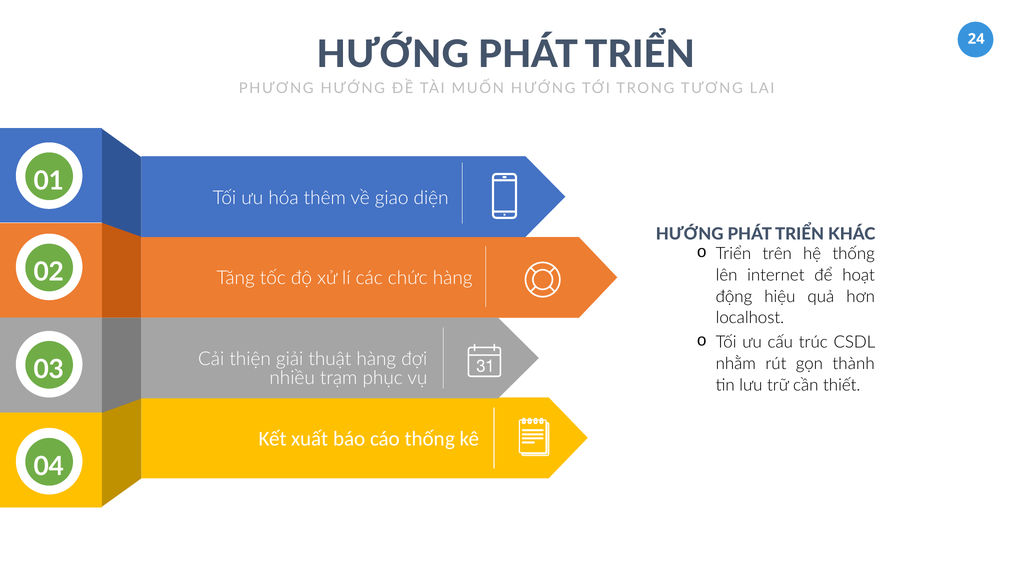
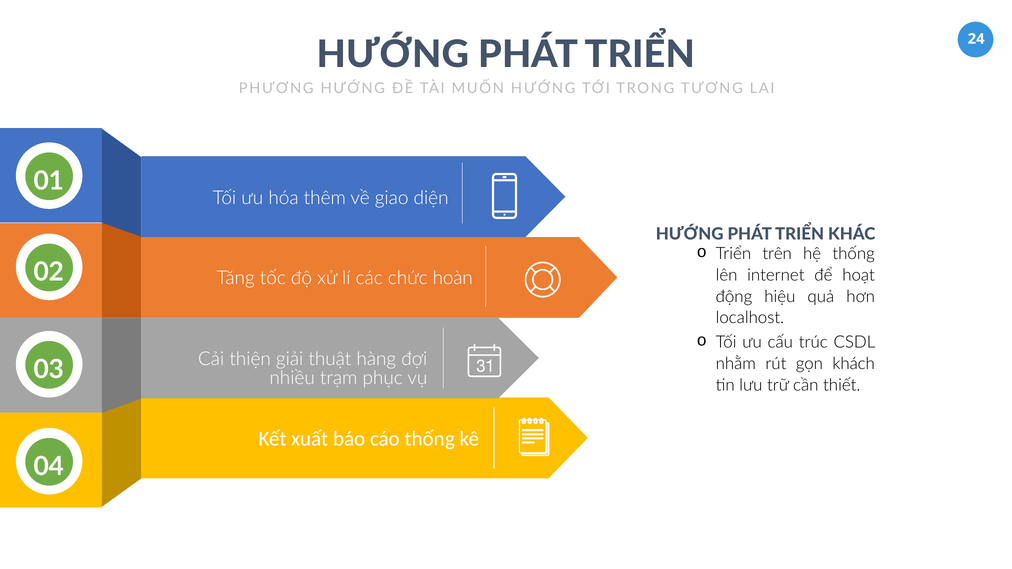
chức hàng: hàng -> hoàn
thành: thành -> khách
